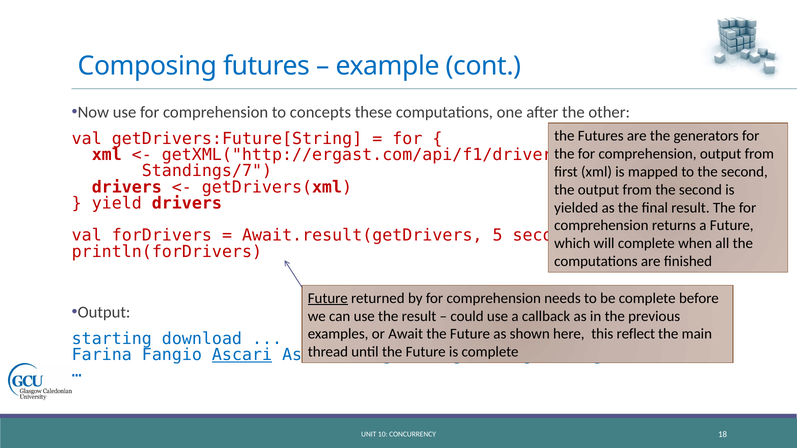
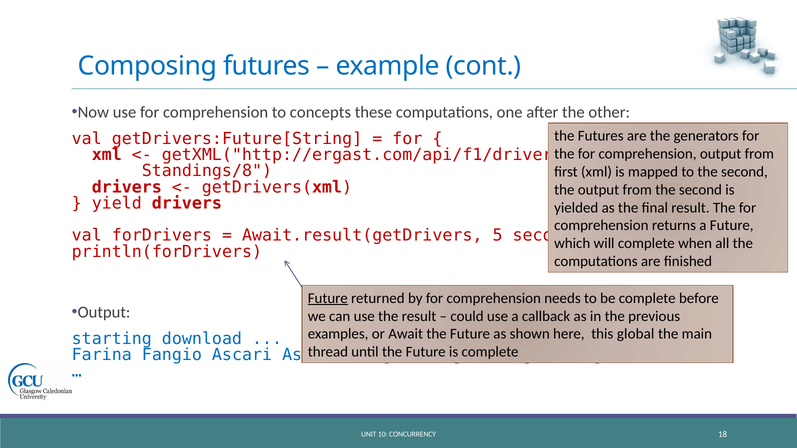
Standings/7: Standings/7 -> Standings/8
reflect: reflect -> global
Ascari at (242, 355) underline: present -> none
